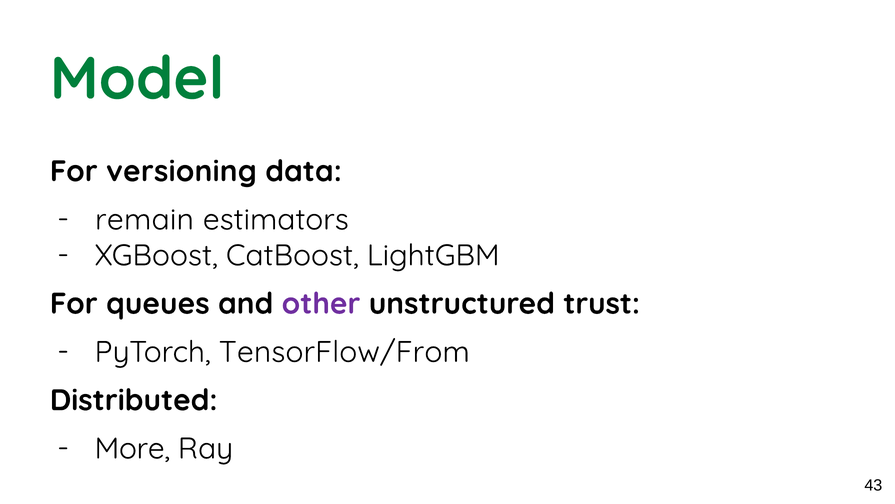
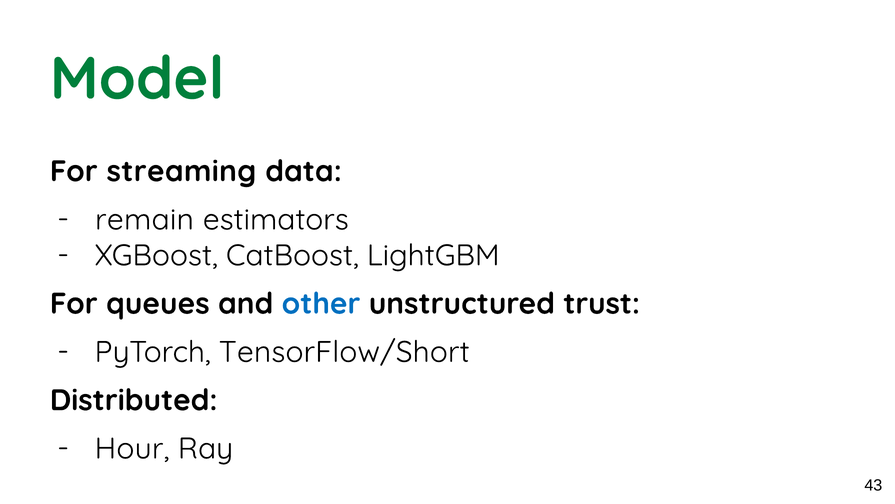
versioning: versioning -> streaming
other colour: purple -> blue
TensorFlow/From: TensorFlow/From -> TensorFlow/Short
More: More -> Hour
